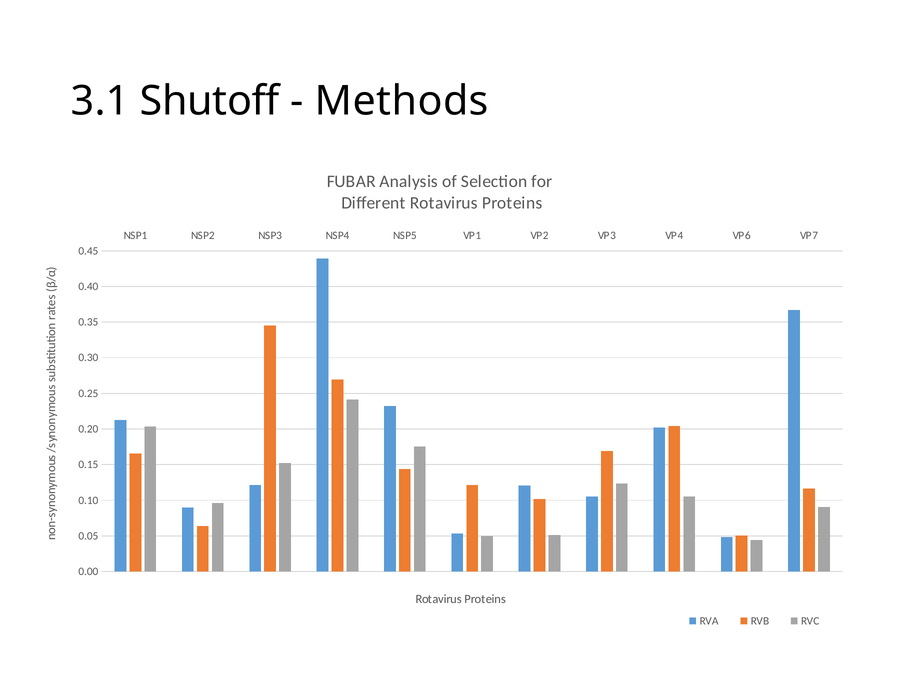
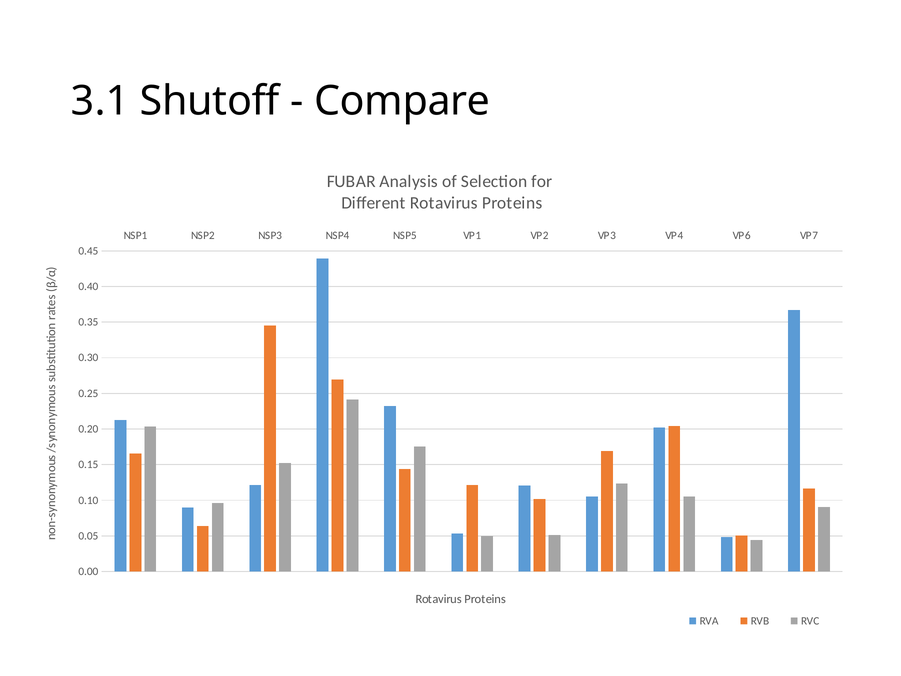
Methods: Methods -> Compare
